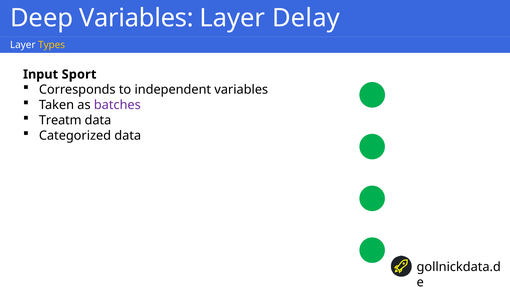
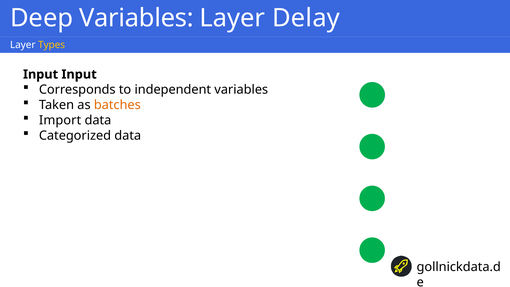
Input Sport: Sport -> Input
batches colour: purple -> orange
Treatm: Treatm -> Import
